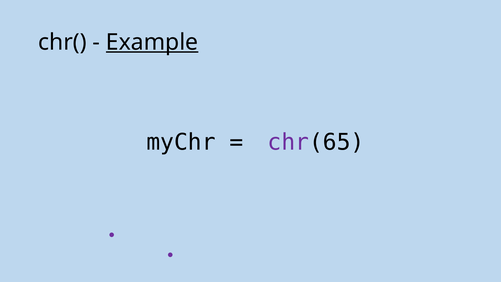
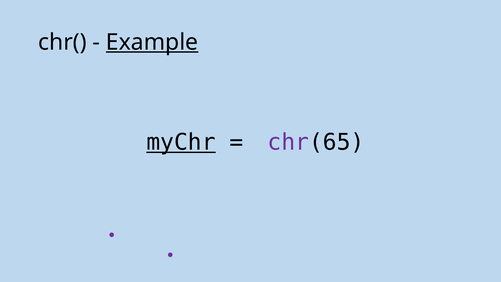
myChr underline: none -> present
